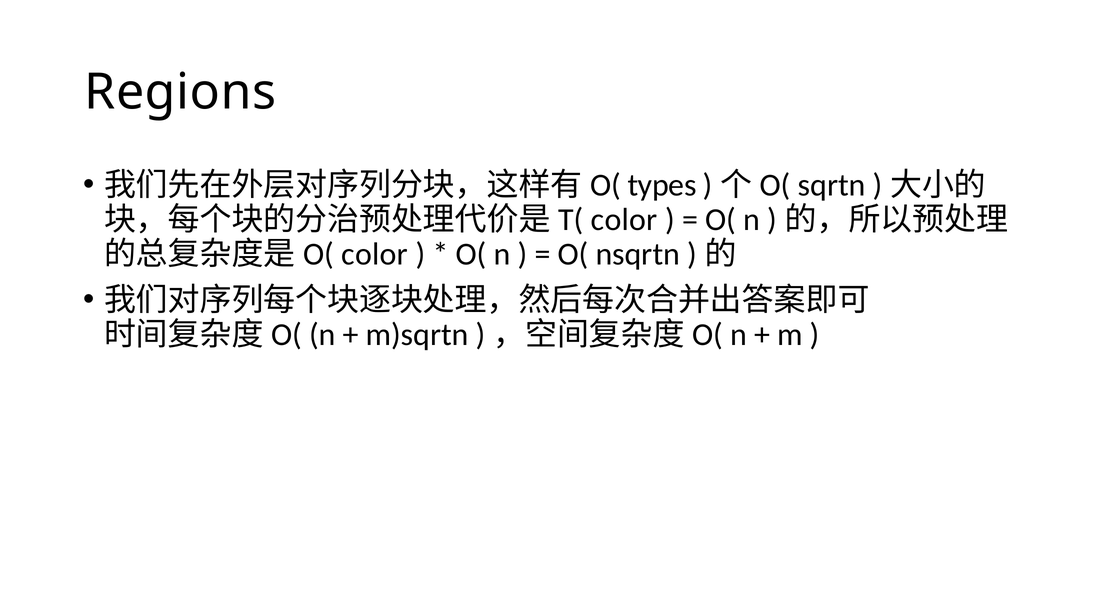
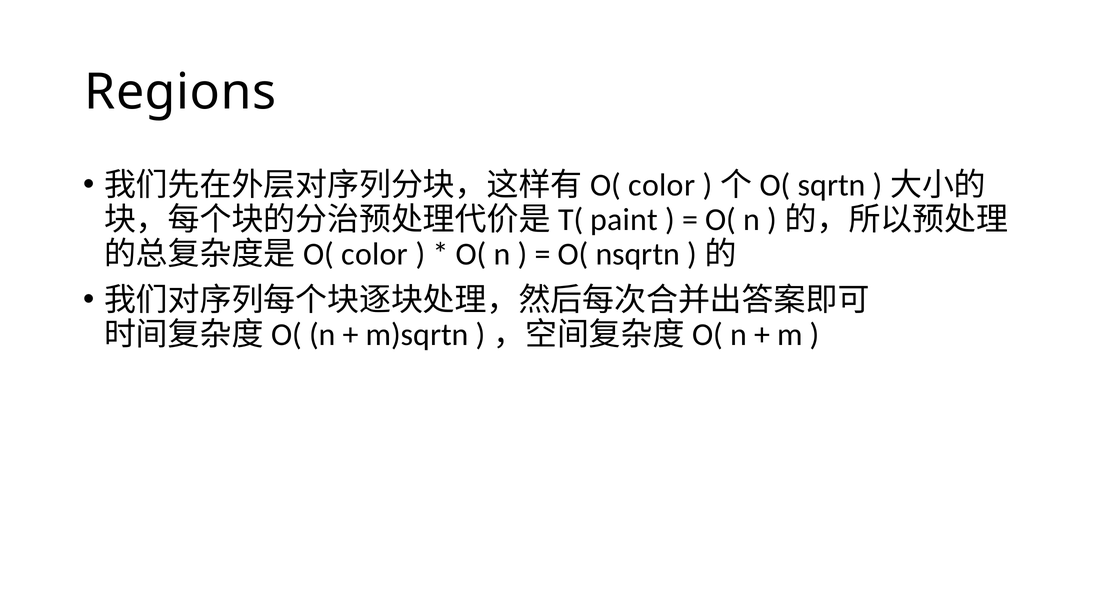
types at (662, 185): types -> color
color at (624, 220): color -> paint
